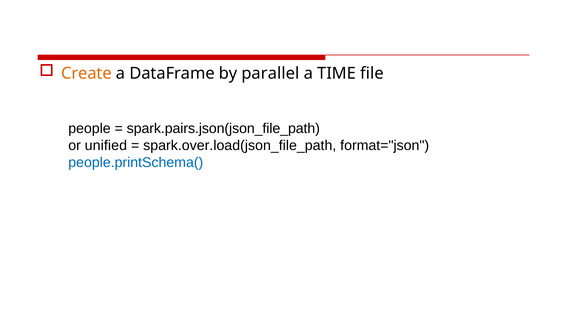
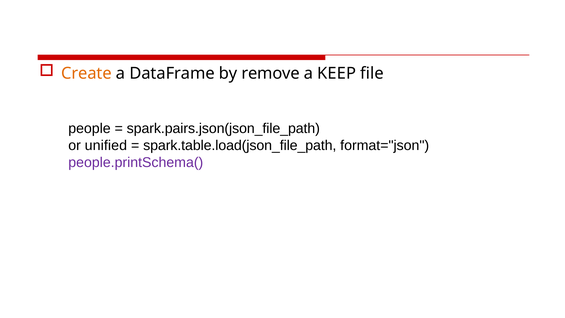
parallel: parallel -> remove
TIME: TIME -> KEEP
spark.over.load(json_file_path: spark.over.load(json_file_path -> spark.table.load(json_file_path
people.printSchema( colour: blue -> purple
